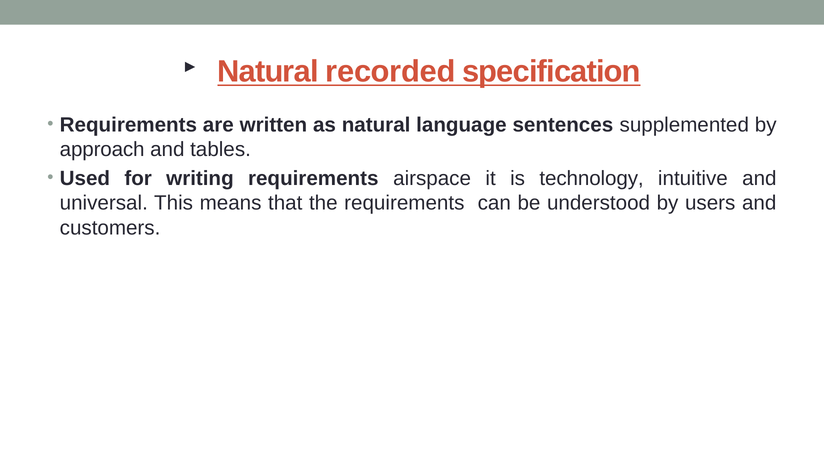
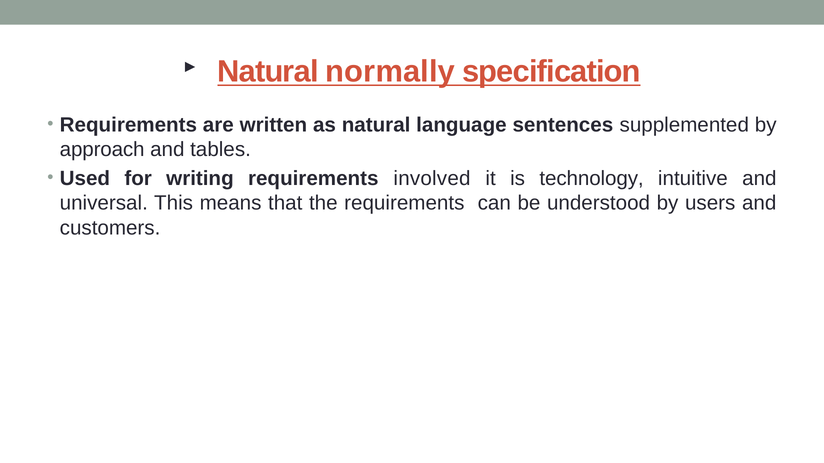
recorded: recorded -> normally
airspace: airspace -> involved
